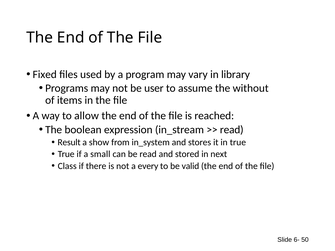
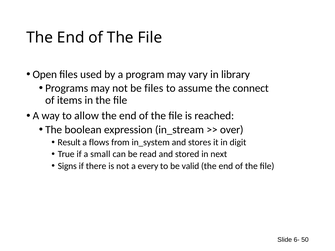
Fixed: Fixed -> Open
be user: user -> files
without: without -> connect
read at (232, 130): read -> over
show: show -> flows
in true: true -> digit
Class: Class -> Signs
